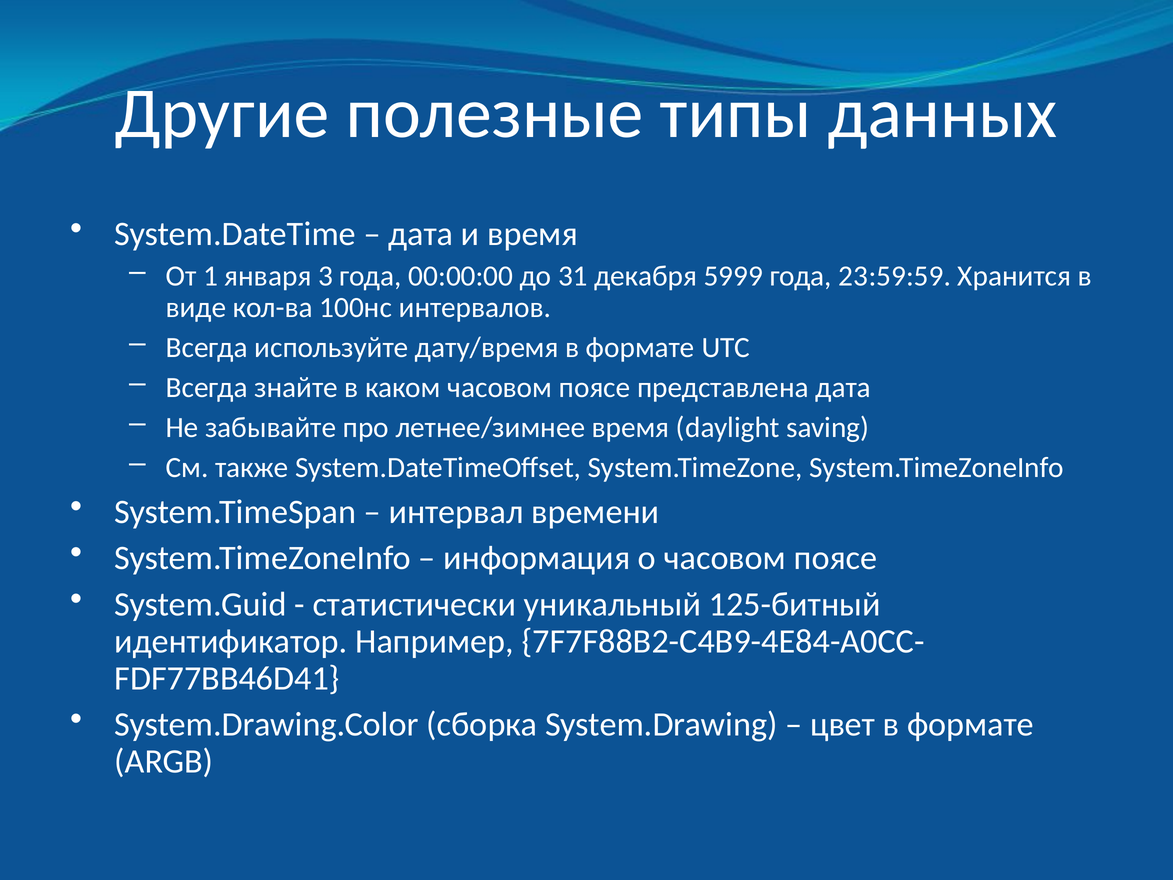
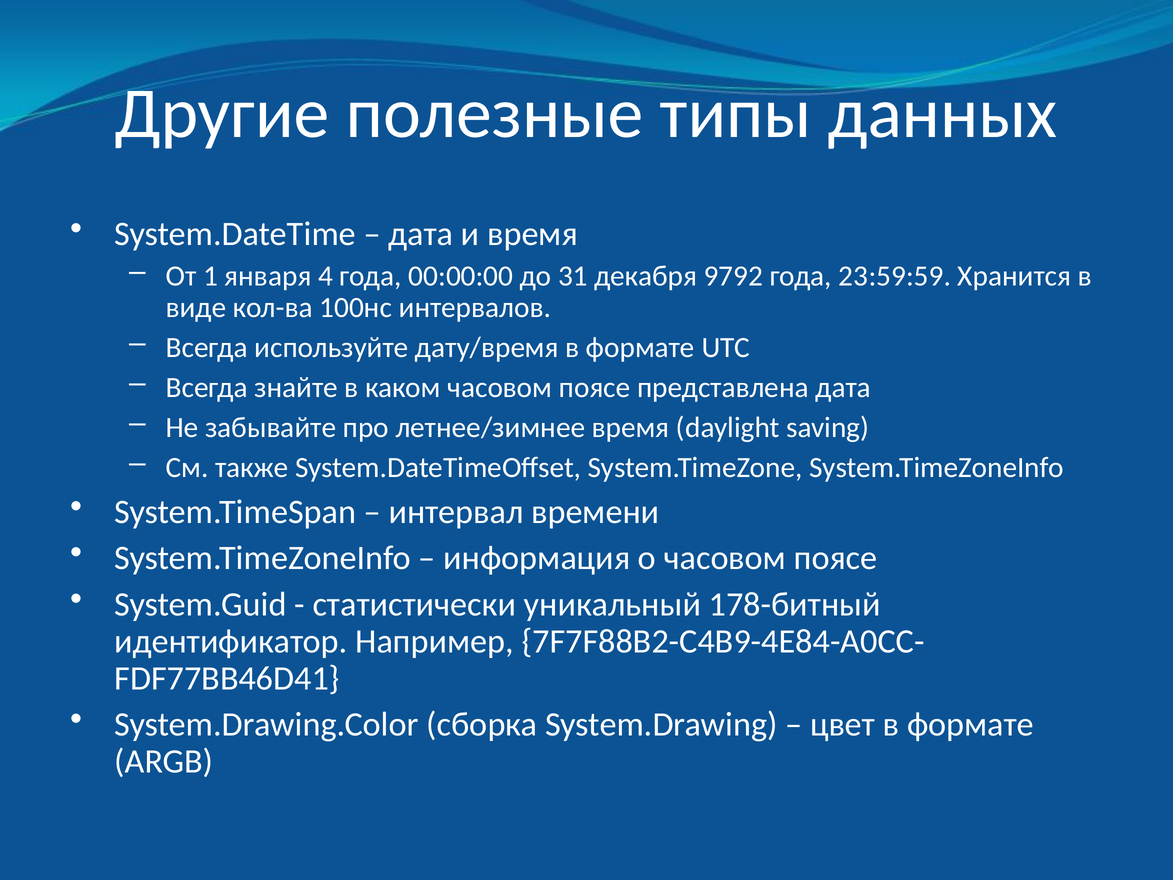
3: 3 -> 4
5999: 5999 -> 9792
125-битный: 125-битный -> 178-битный
